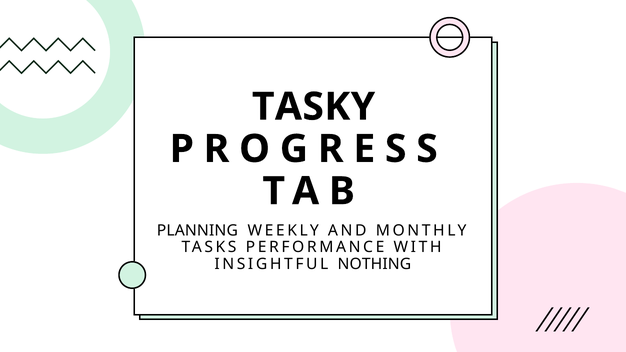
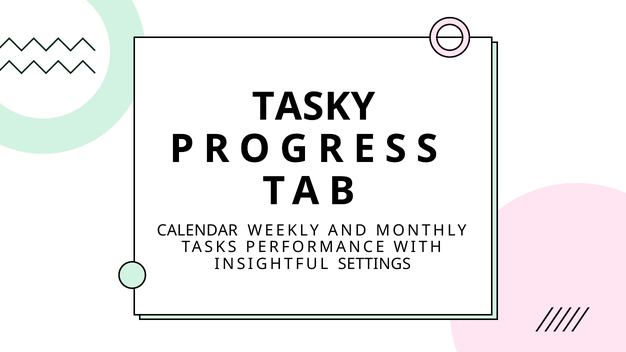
PLANNING: PLANNING -> CALENDAR
NOTHING: NOTHING -> SETTINGS
